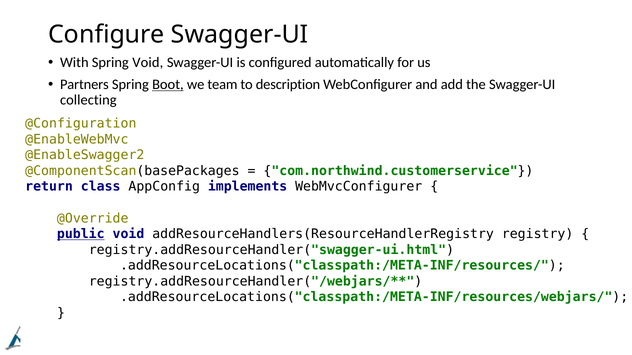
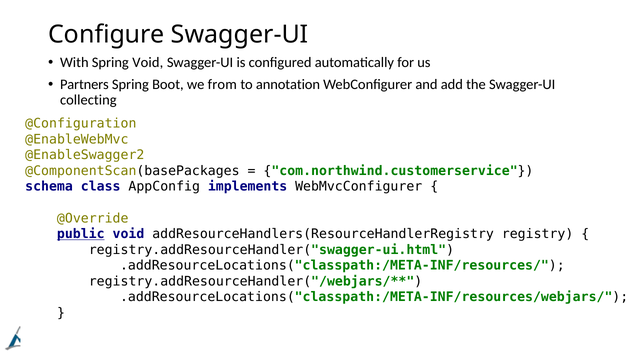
Boot underline: present -> none
team: team -> from
description: description -> annotation
return: return -> schema
